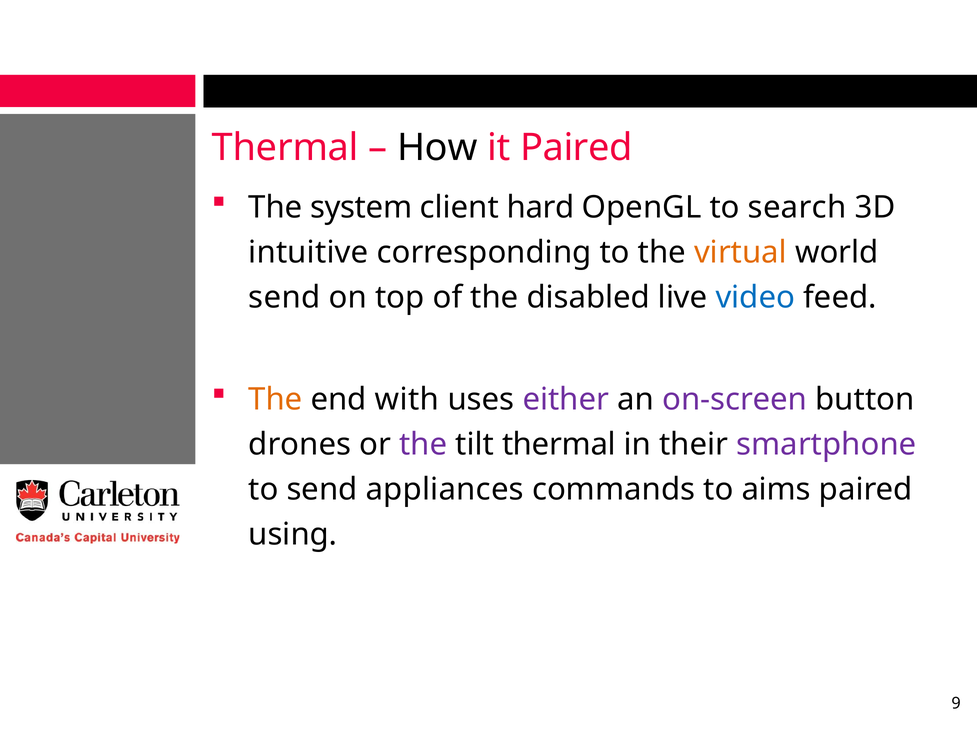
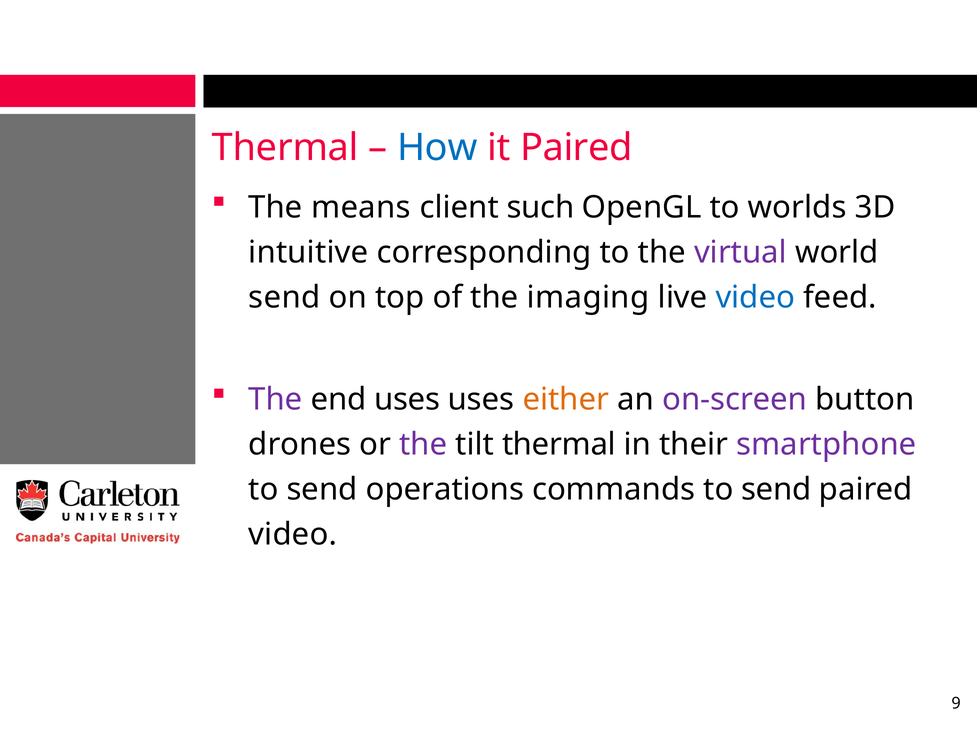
How colour: black -> blue
system: system -> means
hard: hard -> such
search: search -> worlds
virtual colour: orange -> purple
disabled: disabled -> imaging
The at (275, 400) colour: orange -> purple
end with: with -> uses
either colour: purple -> orange
appliances: appliances -> operations
commands to aims: aims -> send
using at (293, 534): using -> video
